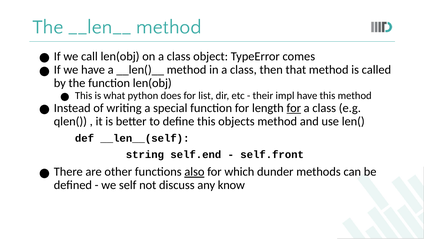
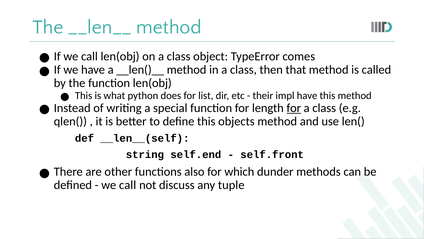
also underline: present -> none
self at (128, 185): self -> call
know: know -> tuple
